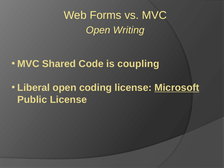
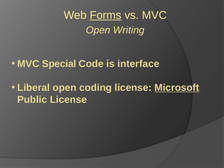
Forms underline: none -> present
Shared: Shared -> Special
coupling: coupling -> interface
